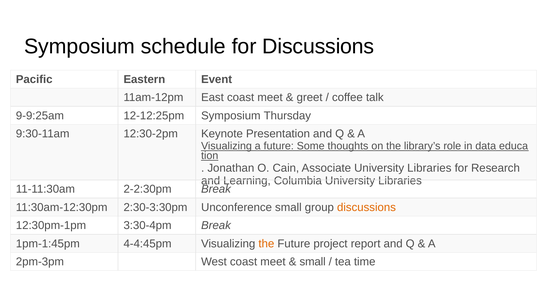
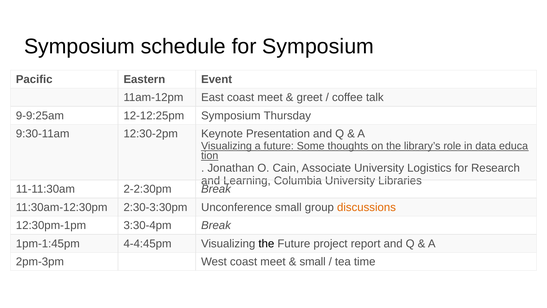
for Discussions: Discussions -> Symposium
Associate University Libraries: Libraries -> Logistics
the at (266, 243) colour: orange -> black
